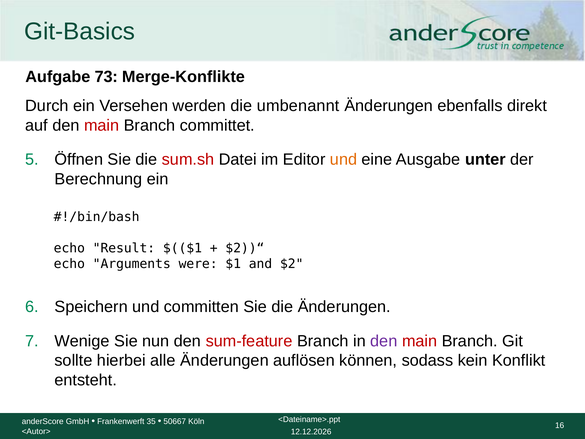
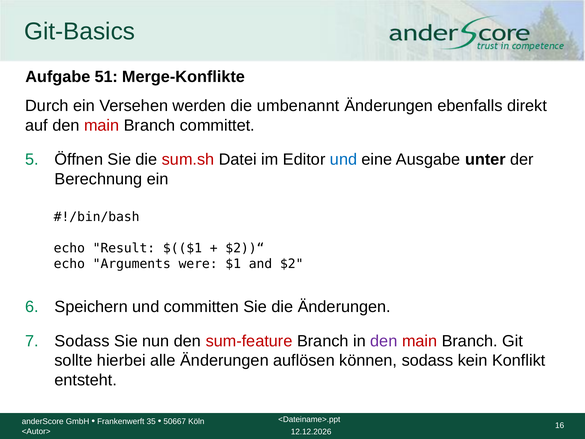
73: 73 -> 51
und at (344, 159) colour: orange -> blue
Wenige at (82, 341): Wenige -> Sodass
